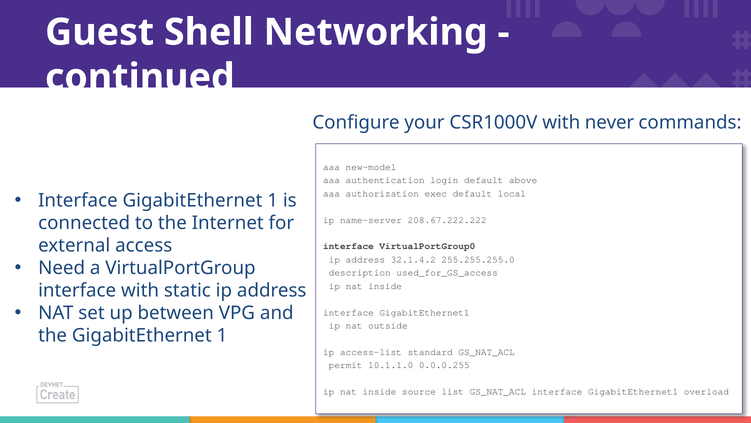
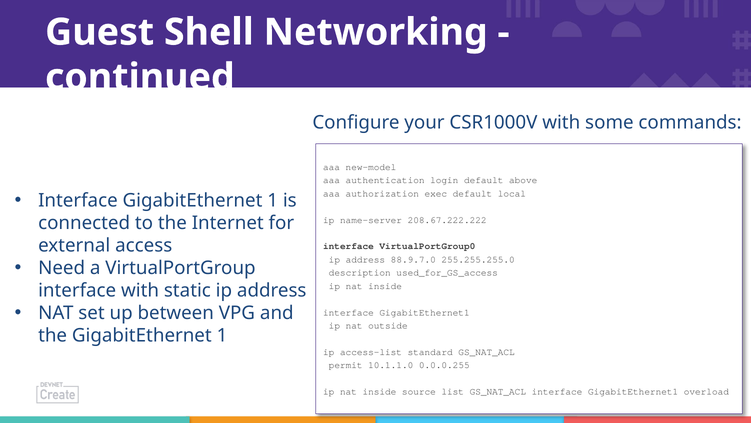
never: never -> some
32.1.4.2: 32.1.4.2 -> 88.9.7.0
